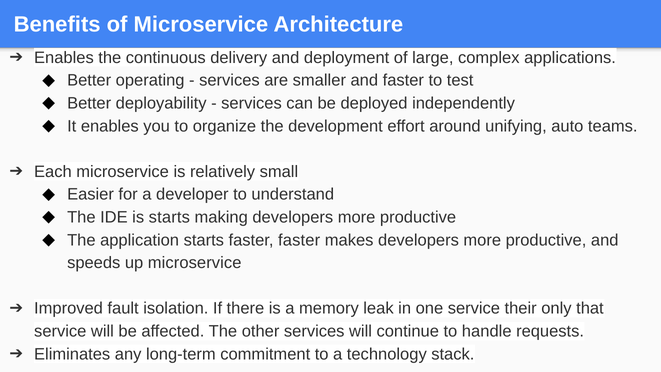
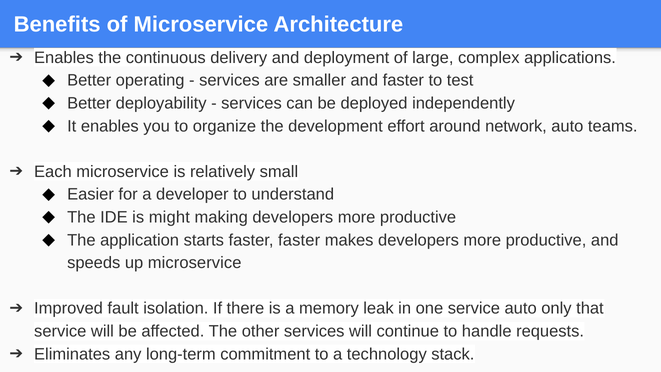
unifying: unifying -> network
is starts: starts -> might
service their: their -> auto
